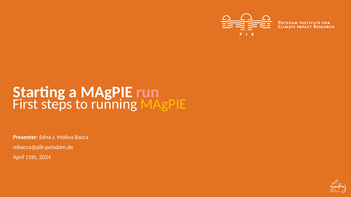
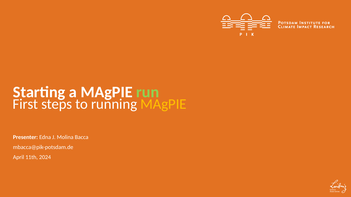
run colour: pink -> light green
